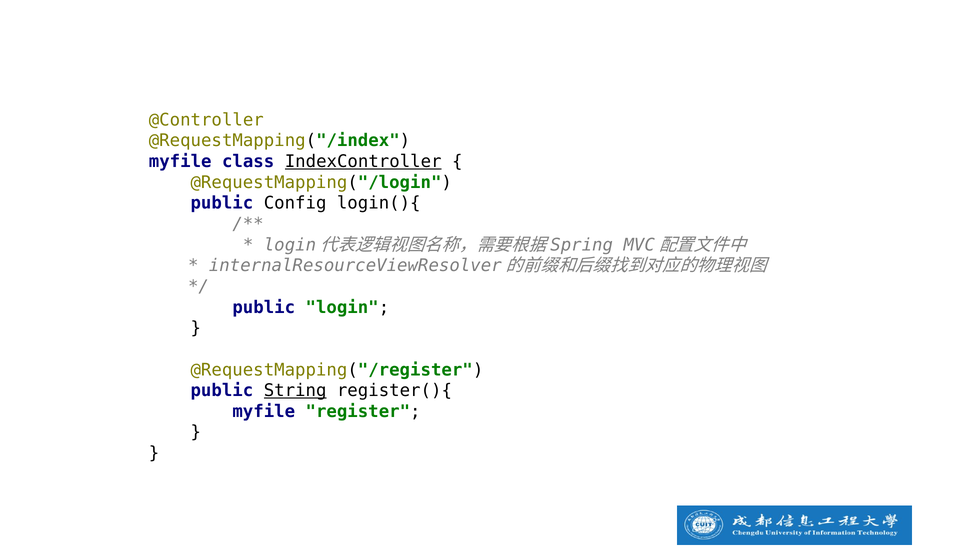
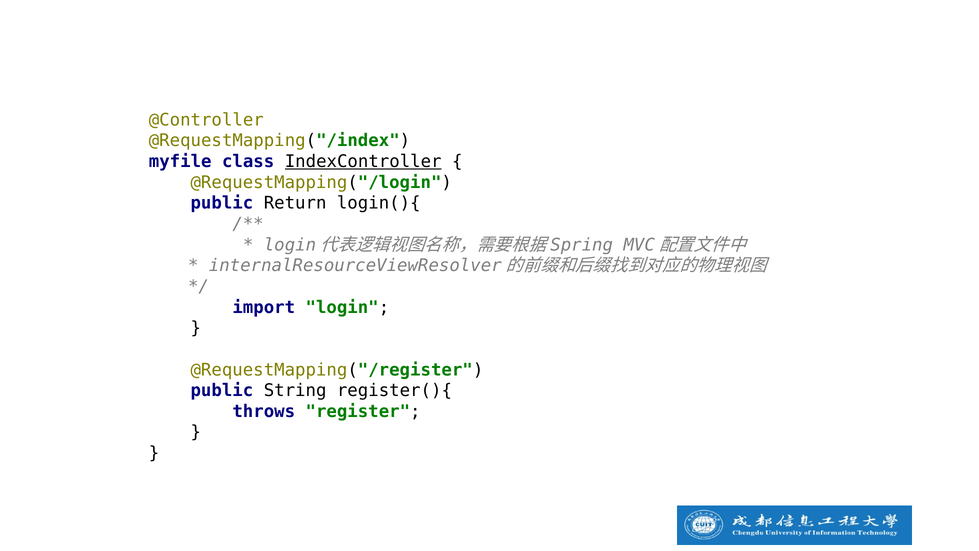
Config: Config -> Return
public at (264, 307): public -> import
String underline: present -> none
myfile at (264, 411): myfile -> throws
